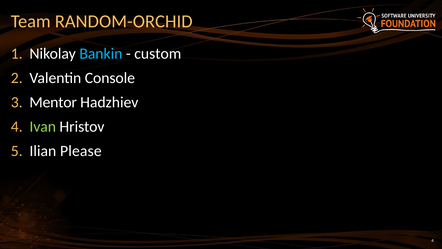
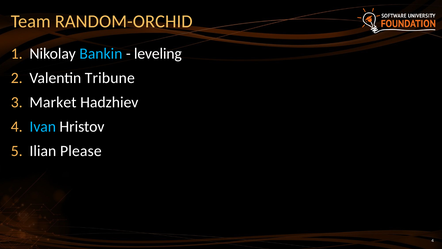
custom: custom -> leveling
Console: Console -> Tribune
Mentor: Mentor -> Market
Ivan colour: light green -> light blue
